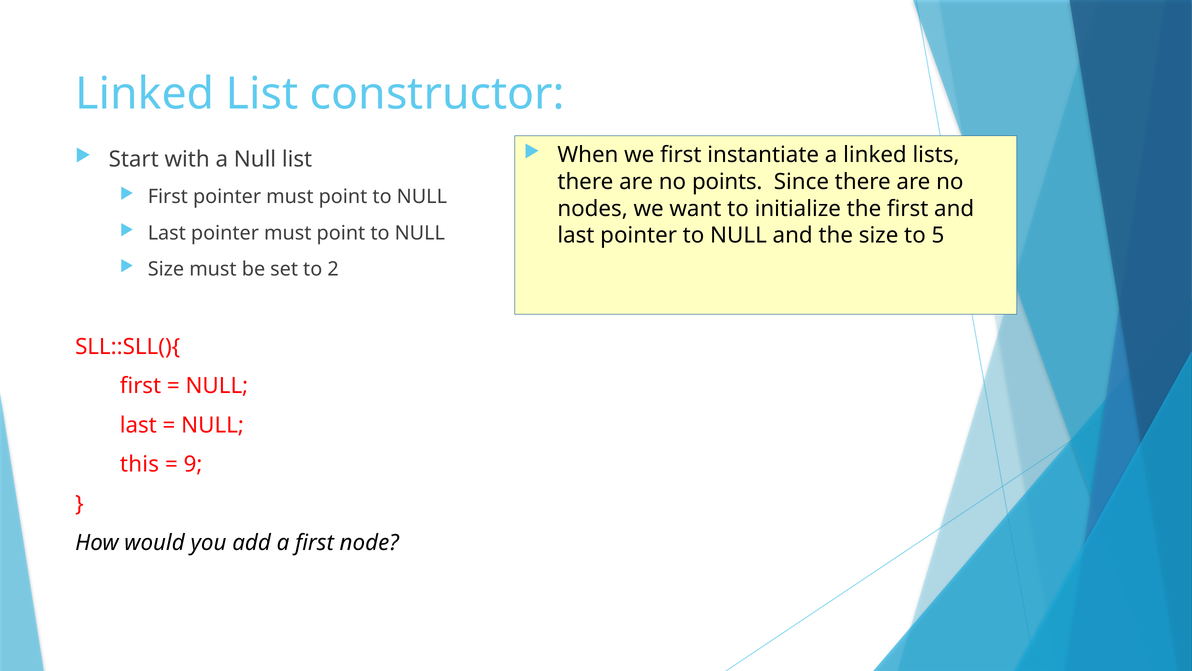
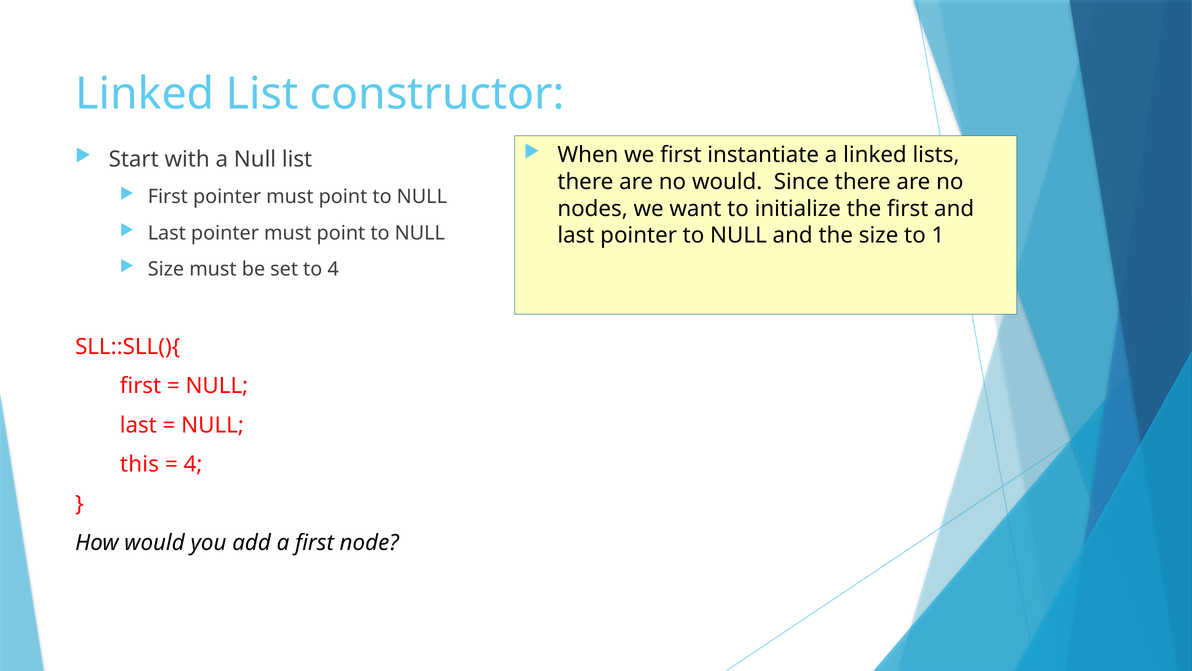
no points: points -> would
5: 5 -> 1
to 2: 2 -> 4
9 at (193, 464): 9 -> 4
